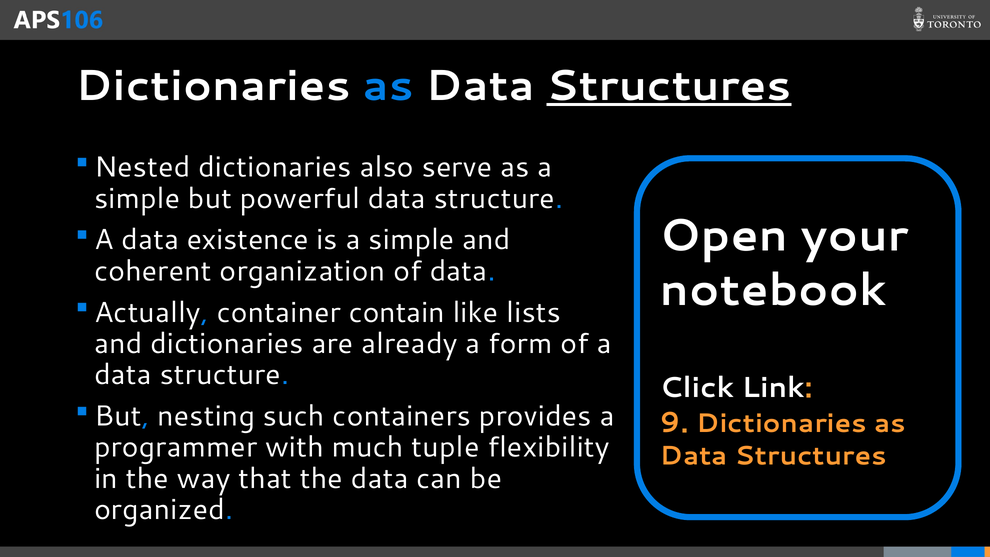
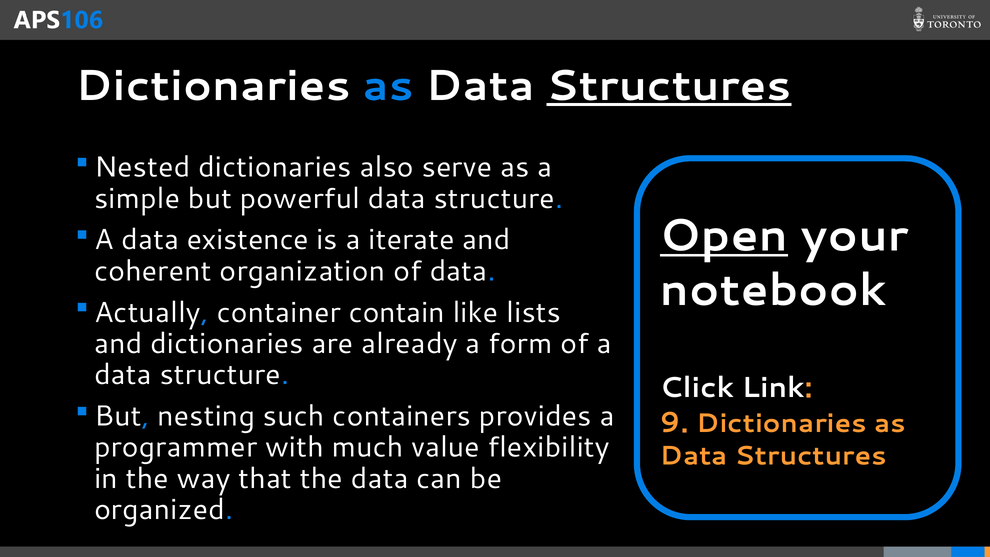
Open underline: none -> present
is a simple: simple -> iterate
tuple: tuple -> value
